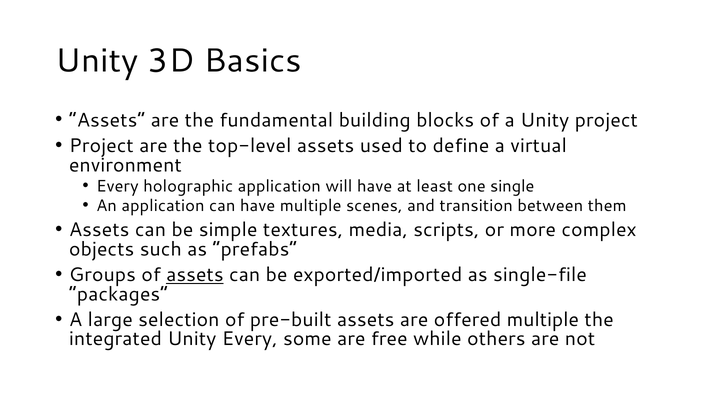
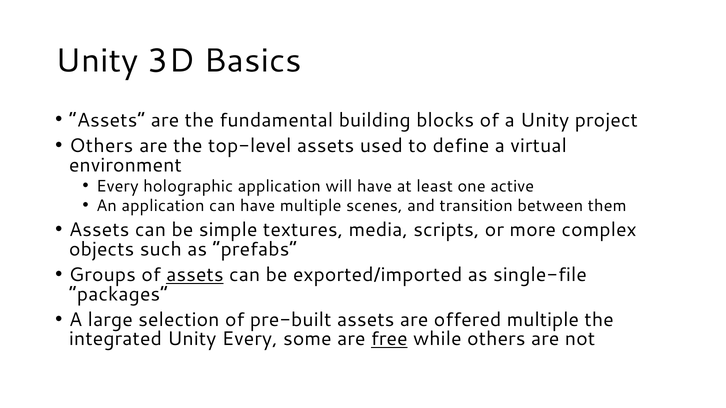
Project at (101, 146): Project -> Others
single: single -> active
free underline: none -> present
